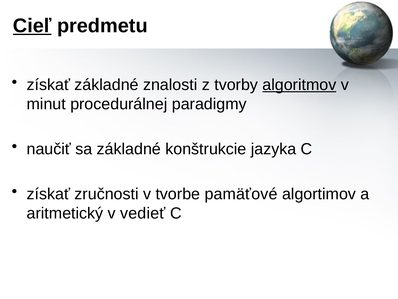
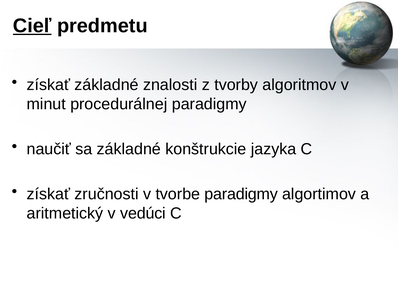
algoritmov underline: present -> none
tvorbe pamäťové: pamäťové -> paradigmy
vedieť: vedieť -> vedúci
